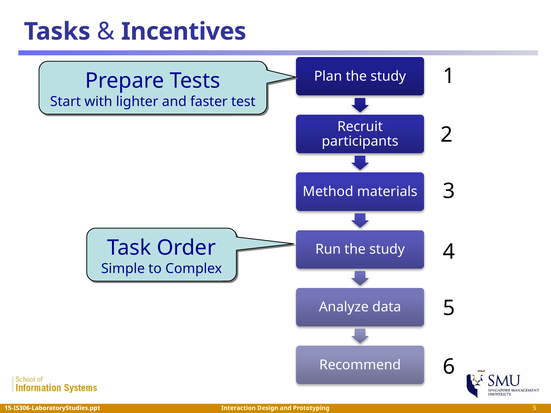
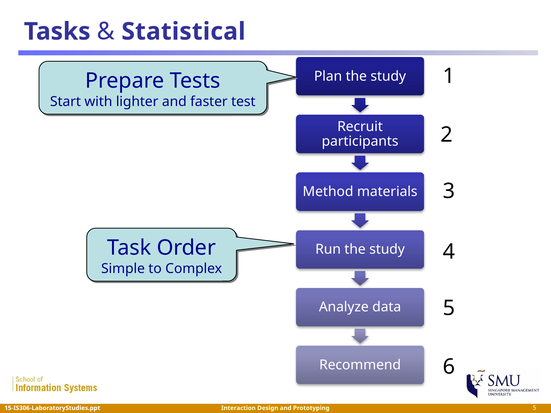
Incentives: Incentives -> Statistical
